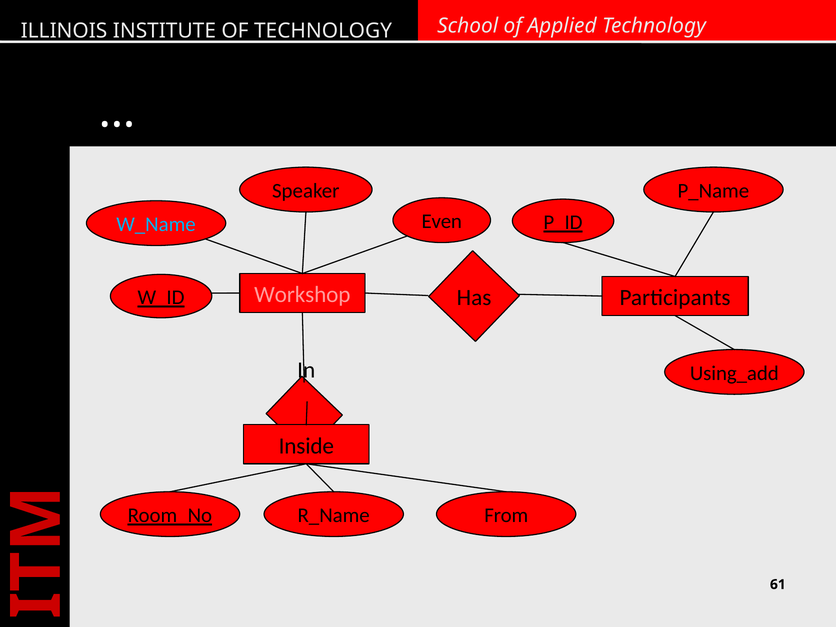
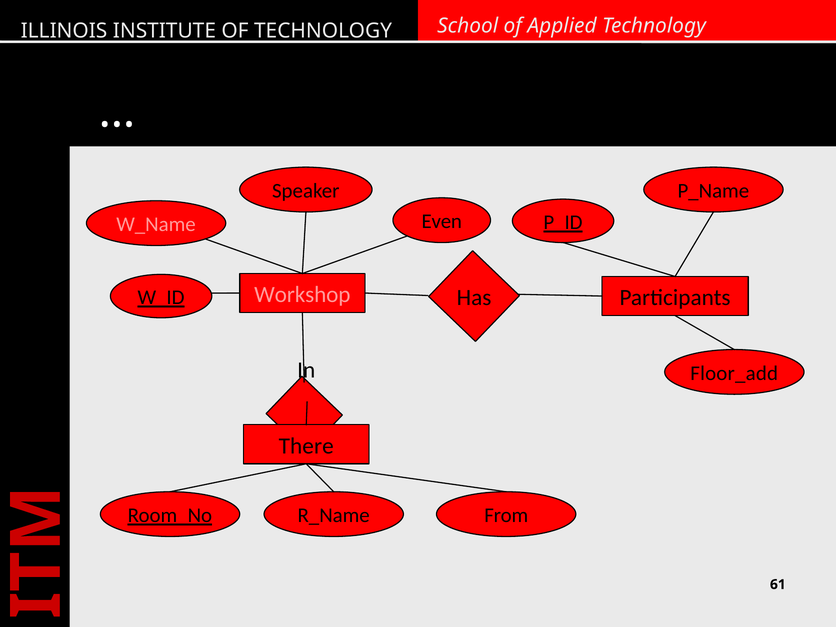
W_Name colour: light blue -> pink
Using_add: Using_add -> Floor_add
Inside: Inside -> There
